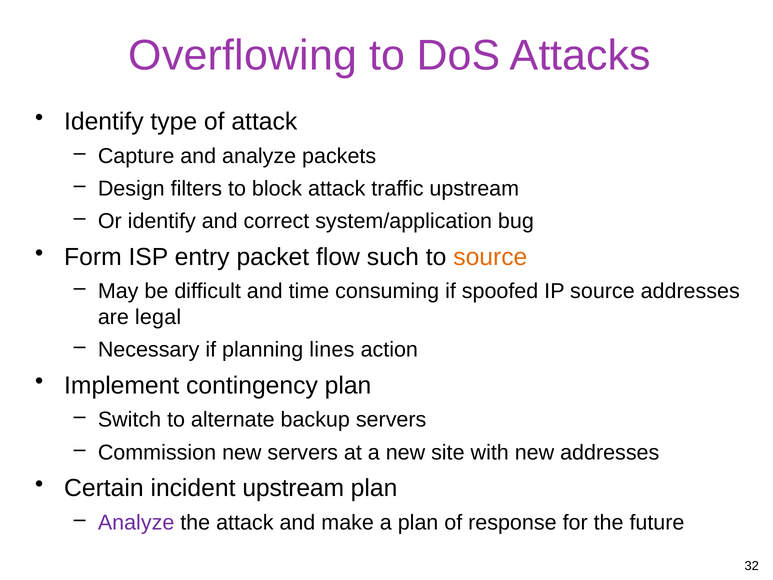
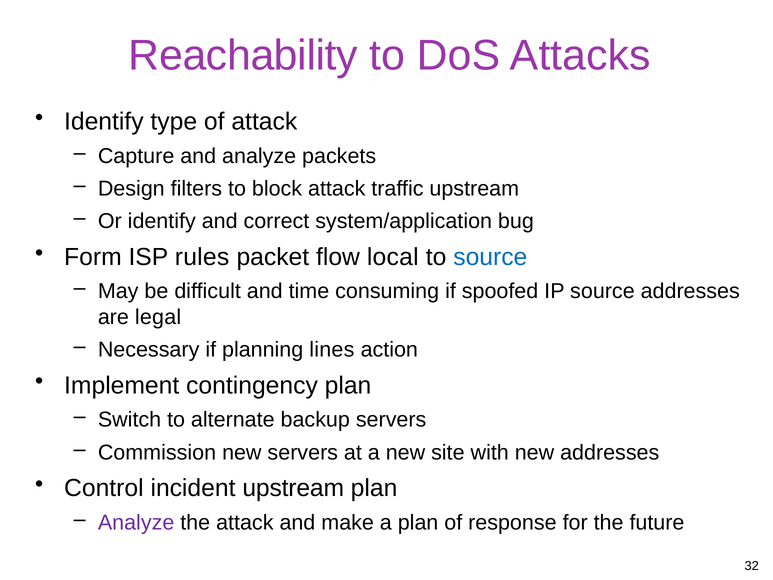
Overflowing: Overflowing -> Reachability
entry: entry -> rules
such: such -> local
source at (490, 257) colour: orange -> blue
Certain: Certain -> Control
